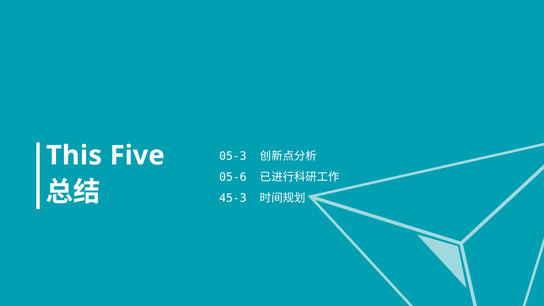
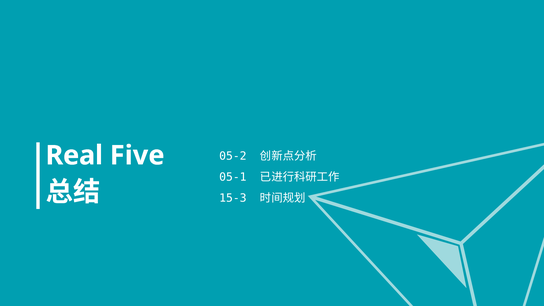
This: This -> Real
05-3: 05-3 -> 05-2
05-6: 05-6 -> 05-1
45-3: 45-3 -> 15-3
